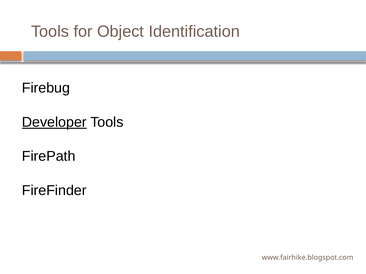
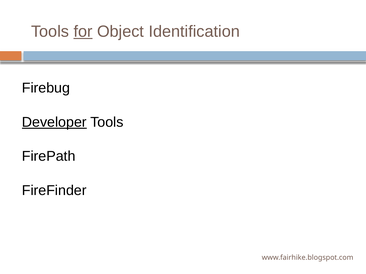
for underline: none -> present
